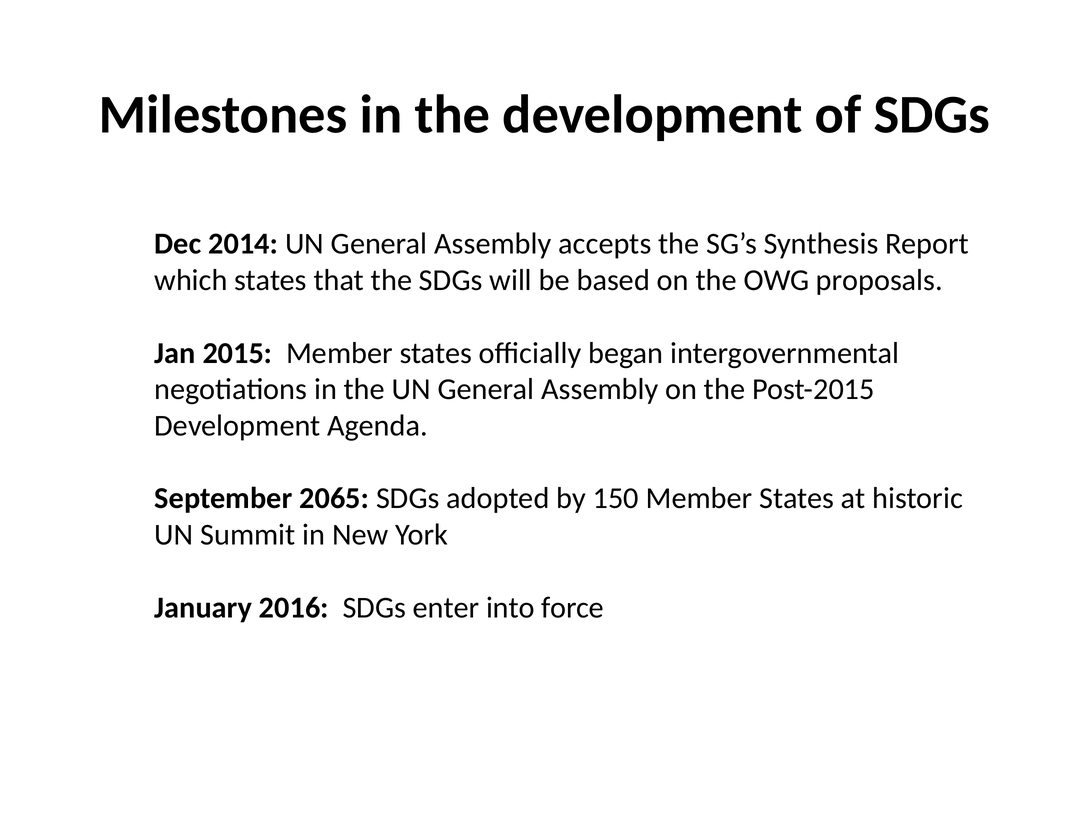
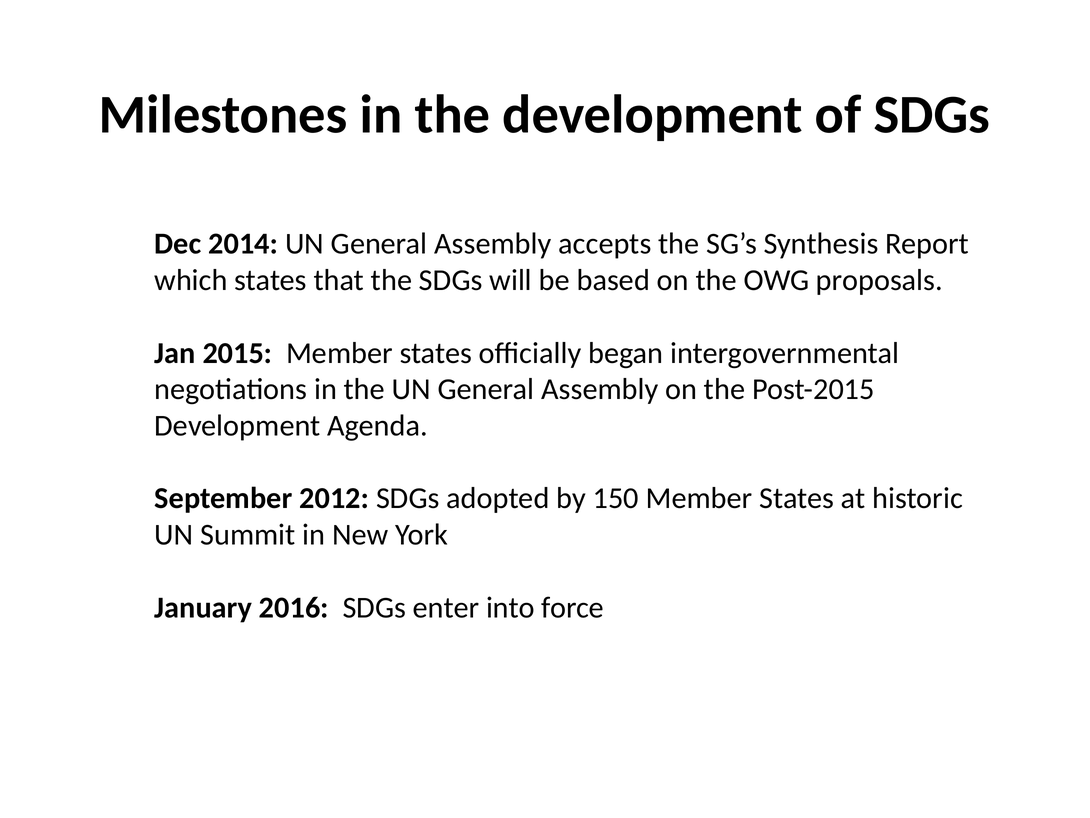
2065: 2065 -> 2012
